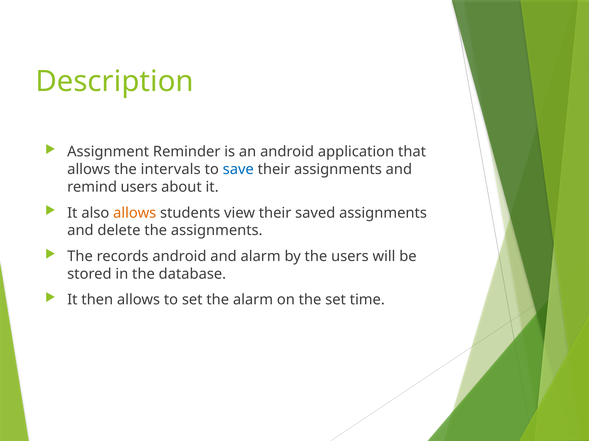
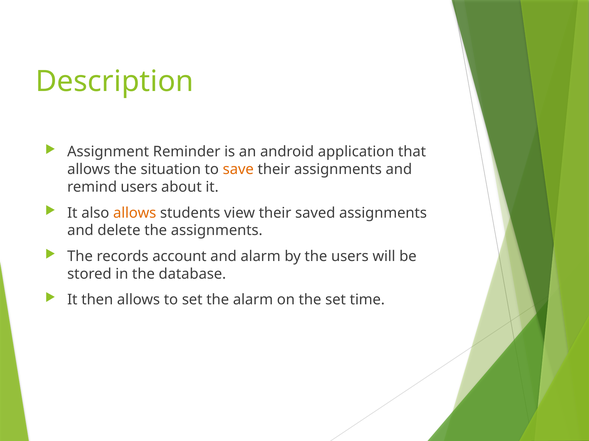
intervals: intervals -> situation
save colour: blue -> orange
records android: android -> account
